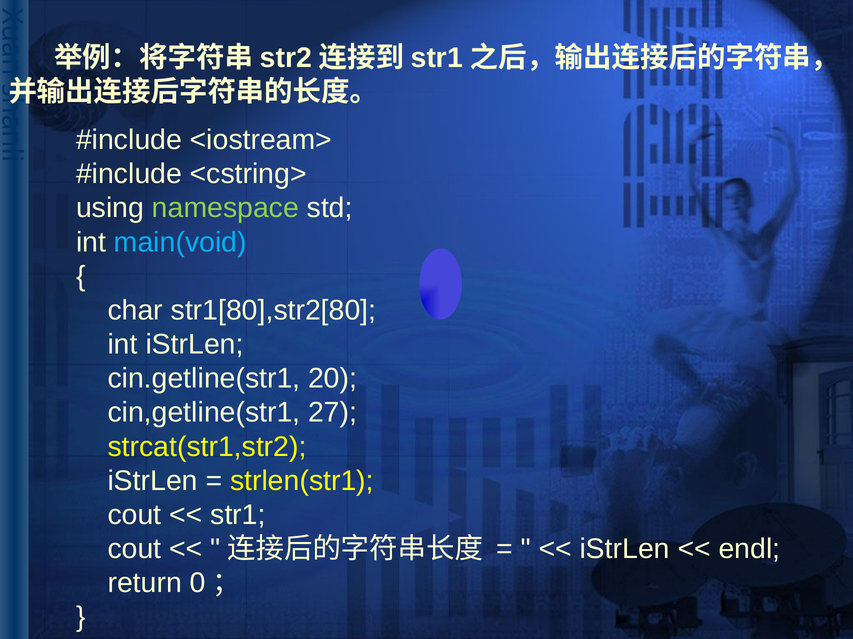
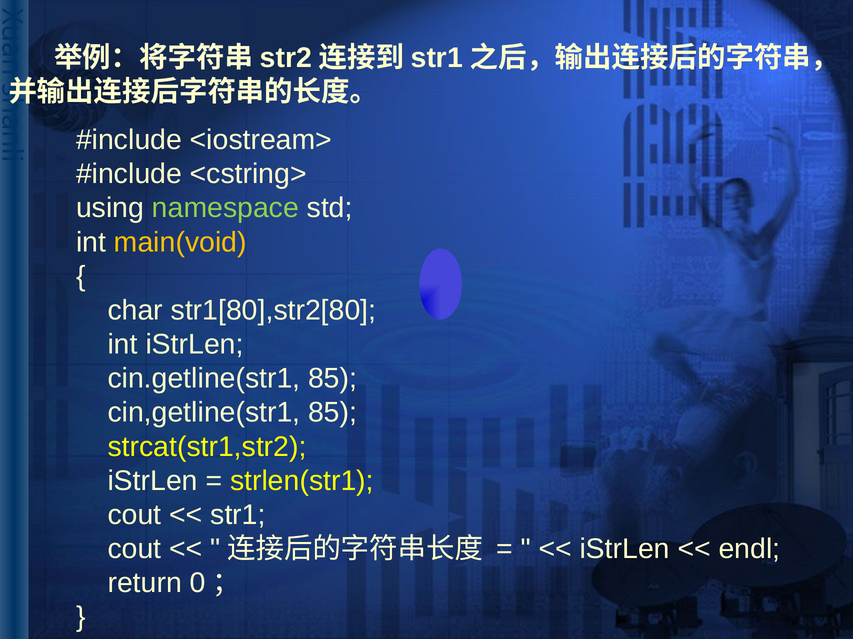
main(void colour: light blue -> yellow
cin.getline(str1 20: 20 -> 85
cin,getline(str1 27: 27 -> 85
